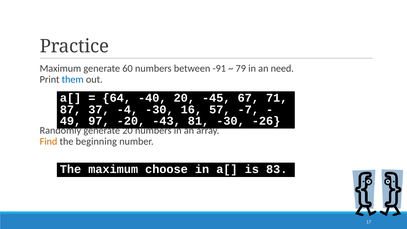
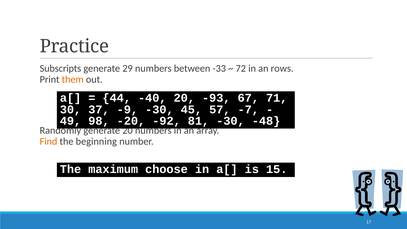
Maximum at (60, 69): Maximum -> Subscripts
60: 60 -> 29
-91: -91 -> -33
79: 79 -> 72
need: need -> rows
them colour: blue -> orange
64: 64 -> 44
-45: -45 -> -93
87: 87 -> 30
-4: -4 -> -9
16: 16 -> 45
97: 97 -> 98
-43: -43 -> -92
-26: -26 -> -48
83: 83 -> 15
